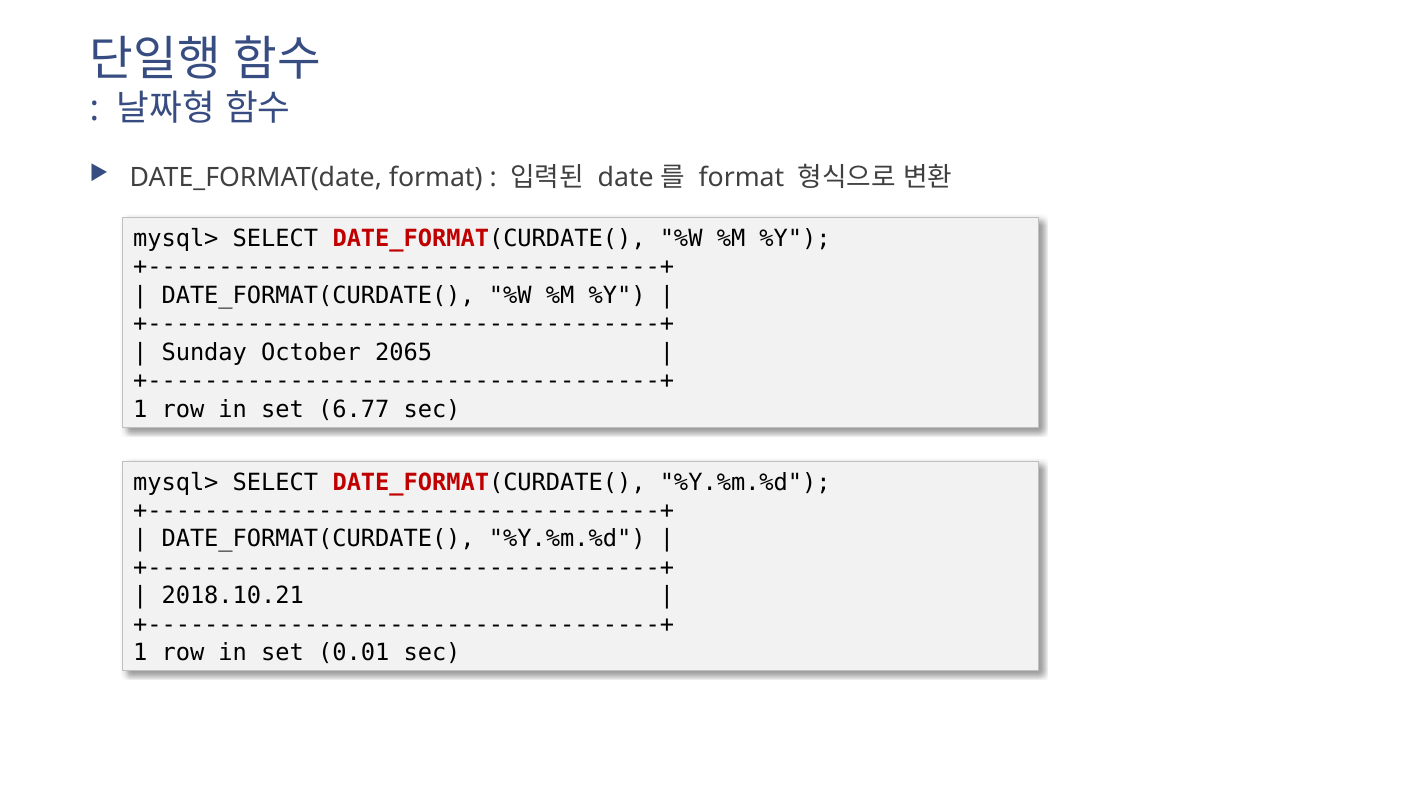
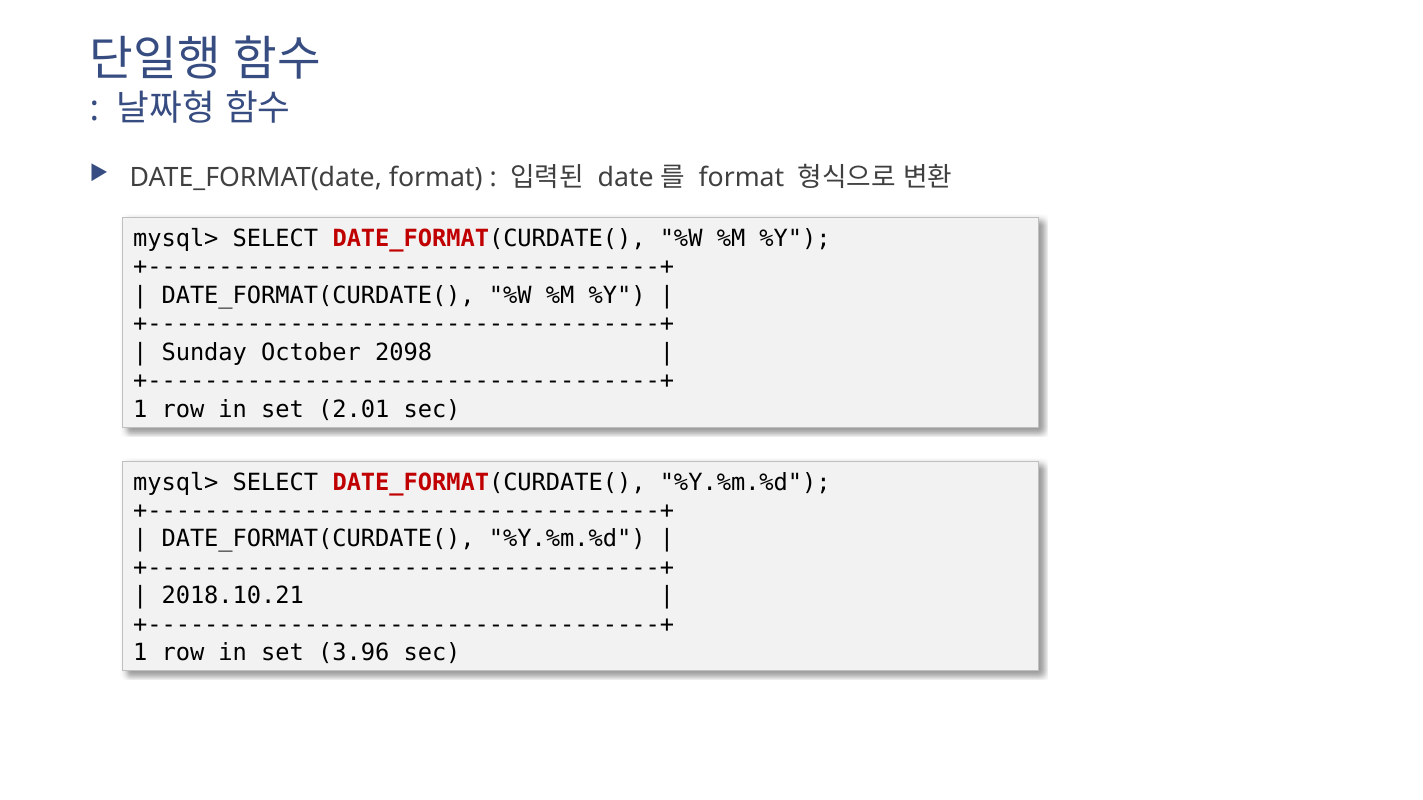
2065: 2065 -> 2098
6.77: 6.77 -> 2.01
0.01: 0.01 -> 3.96
